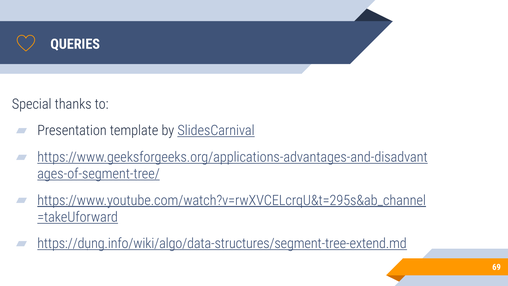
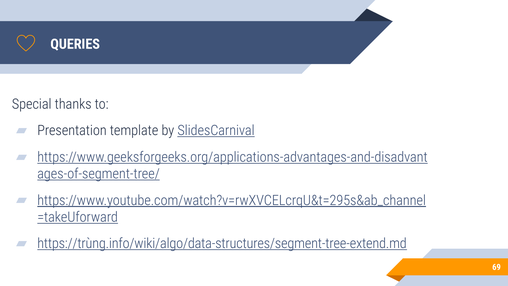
https://dụng.info/wiki/algo/data-structures/segment-tree-extend.md: https://dụng.info/wiki/algo/data-structures/segment-tree-extend.md -> https://trùng.info/wiki/algo/data-structures/segment-tree-extend.md
